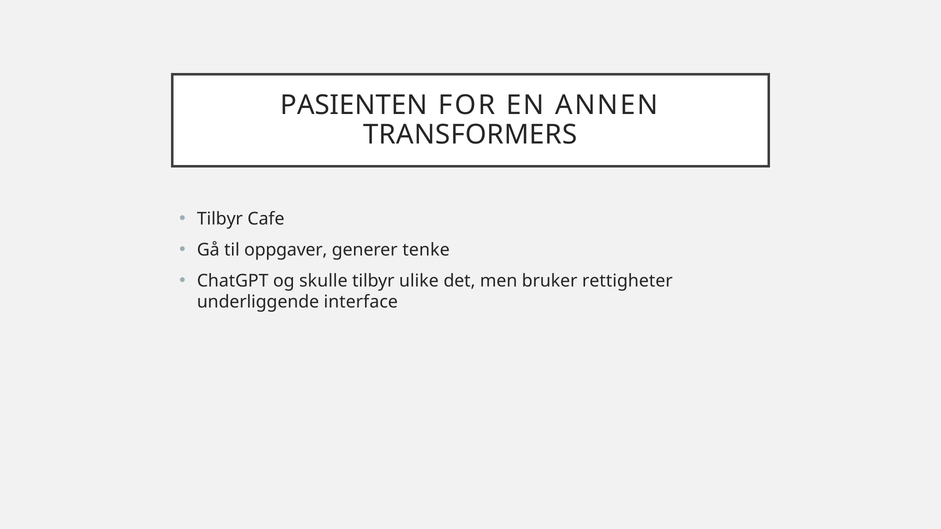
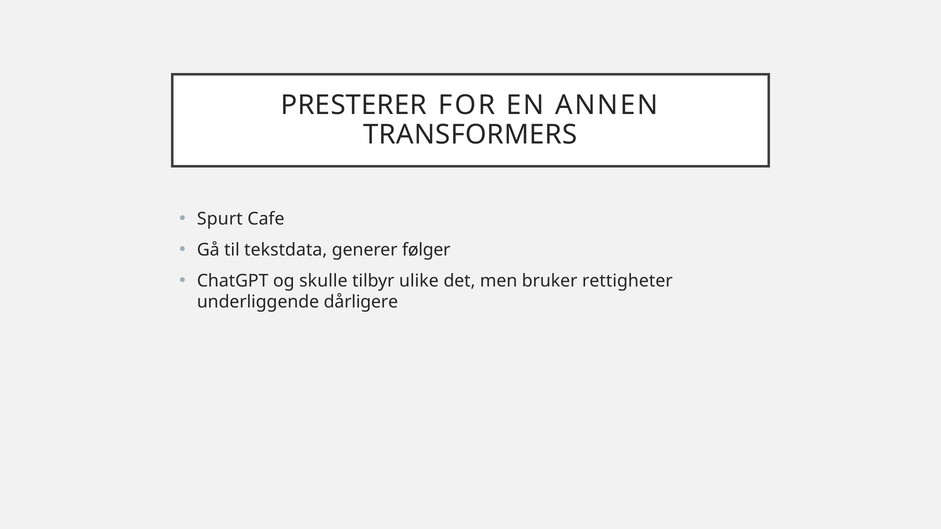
PASIENTEN: PASIENTEN -> PRESTERER
Tilbyr at (220, 219): Tilbyr -> Spurt
oppgaver: oppgaver -> tekstdata
tenke: tenke -> følger
interface: interface -> dårligere
